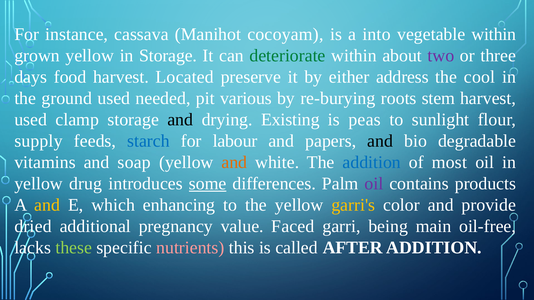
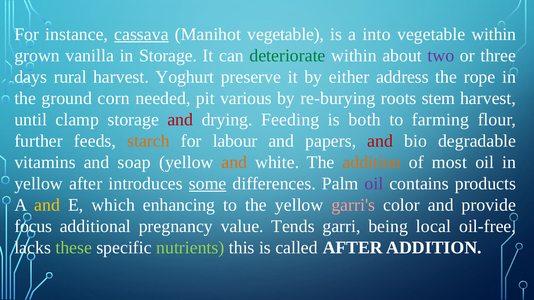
cassava underline: none -> present
Manihot cocoyam: cocoyam -> vegetable
grown yellow: yellow -> vanilla
food: food -> rural
Located: Located -> Yoghurt
cool: cool -> rope
ground used: used -> corn
used at (31, 120): used -> until
and at (180, 120) colour: black -> red
Existing: Existing -> Feeding
peas: peas -> both
sunlight: sunlight -> farming
supply: supply -> further
starch colour: blue -> orange
and at (380, 141) colour: black -> red
addition at (372, 162) colour: blue -> orange
yellow drug: drug -> after
garri's colour: yellow -> pink
dried: dried -> focus
Faced: Faced -> Tends
main: main -> local
nutrients colour: pink -> light green
